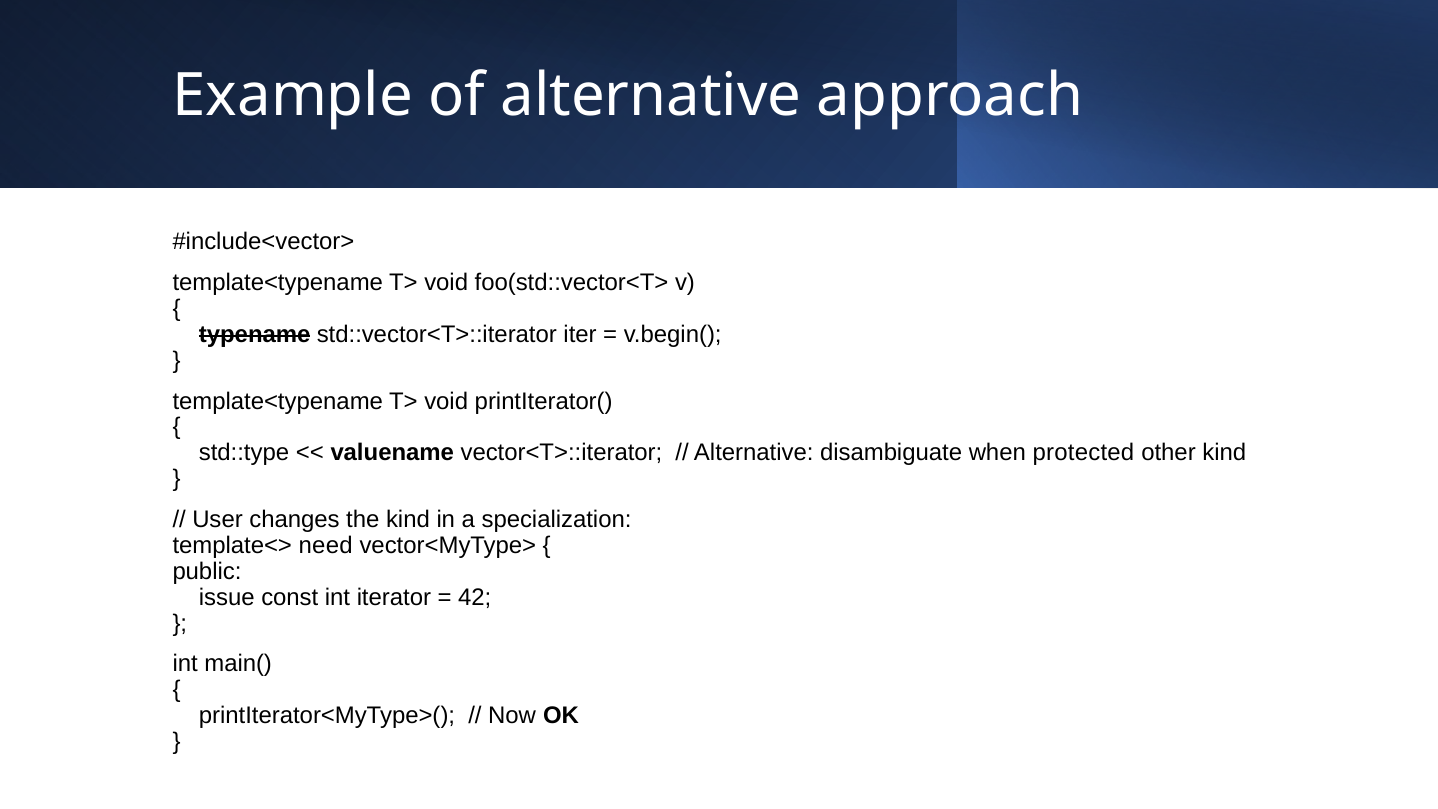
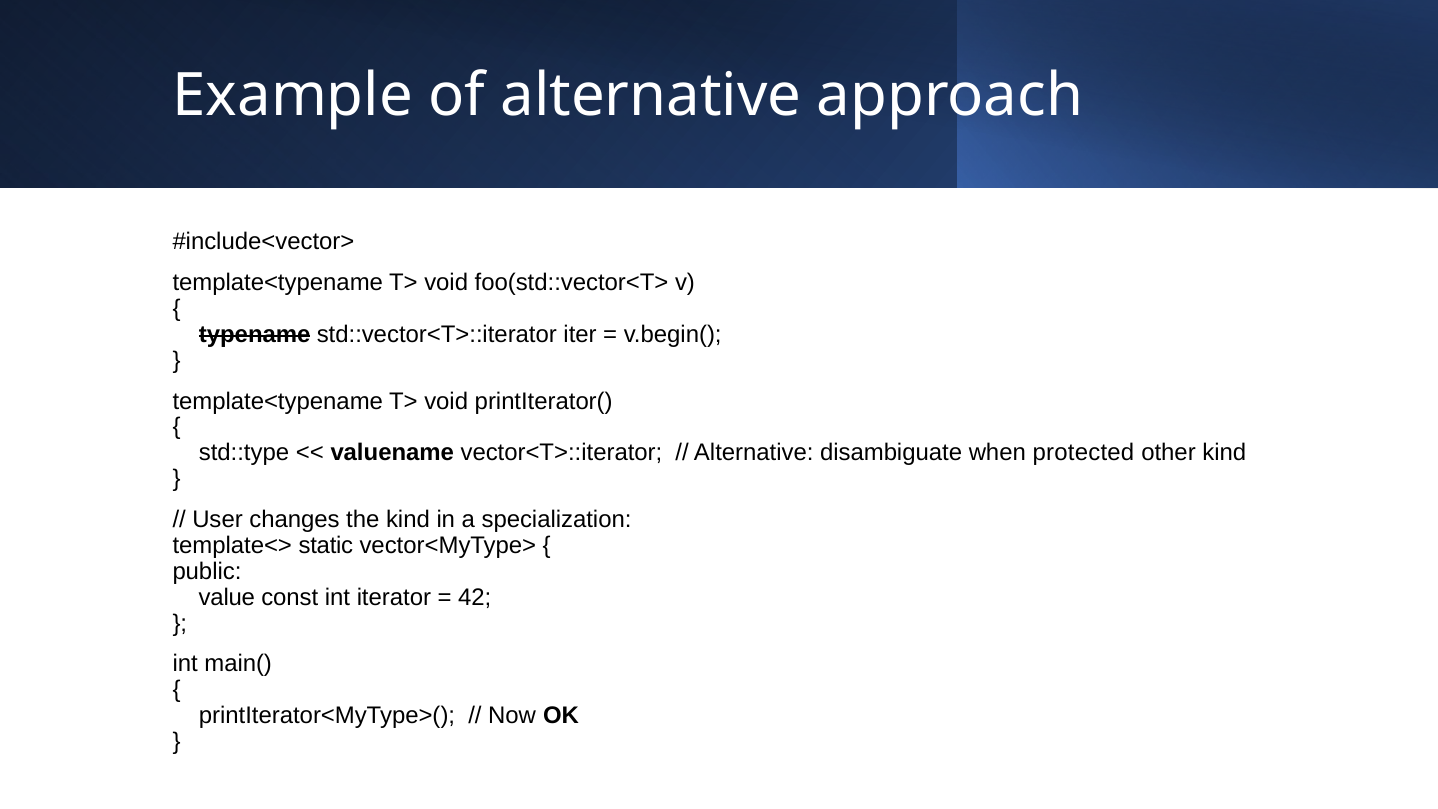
need: need -> static
issue: issue -> value
